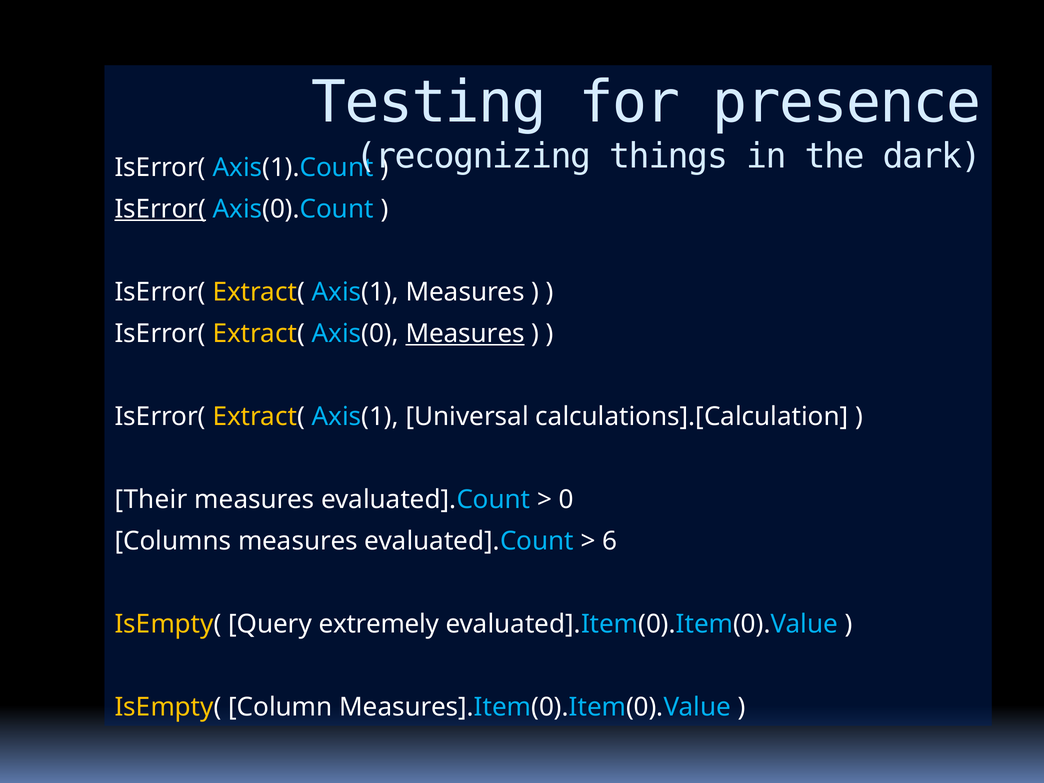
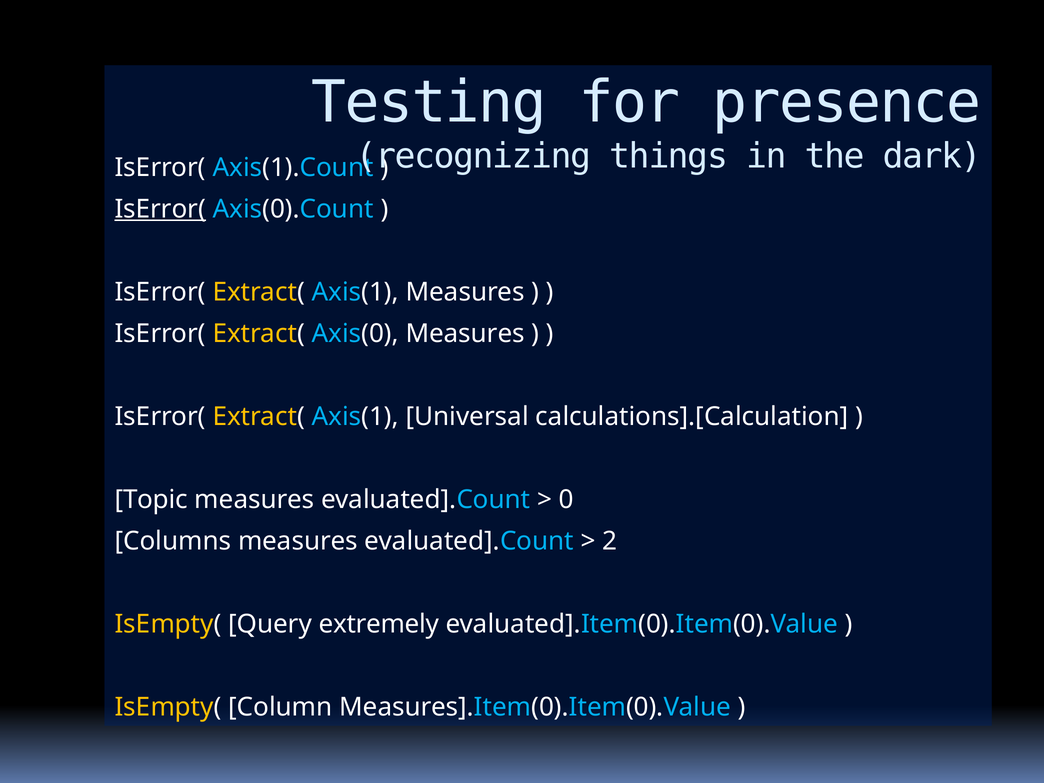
Measures at (465, 334) underline: present -> none
Their: Their -> Topic
6: 6 -> 2
